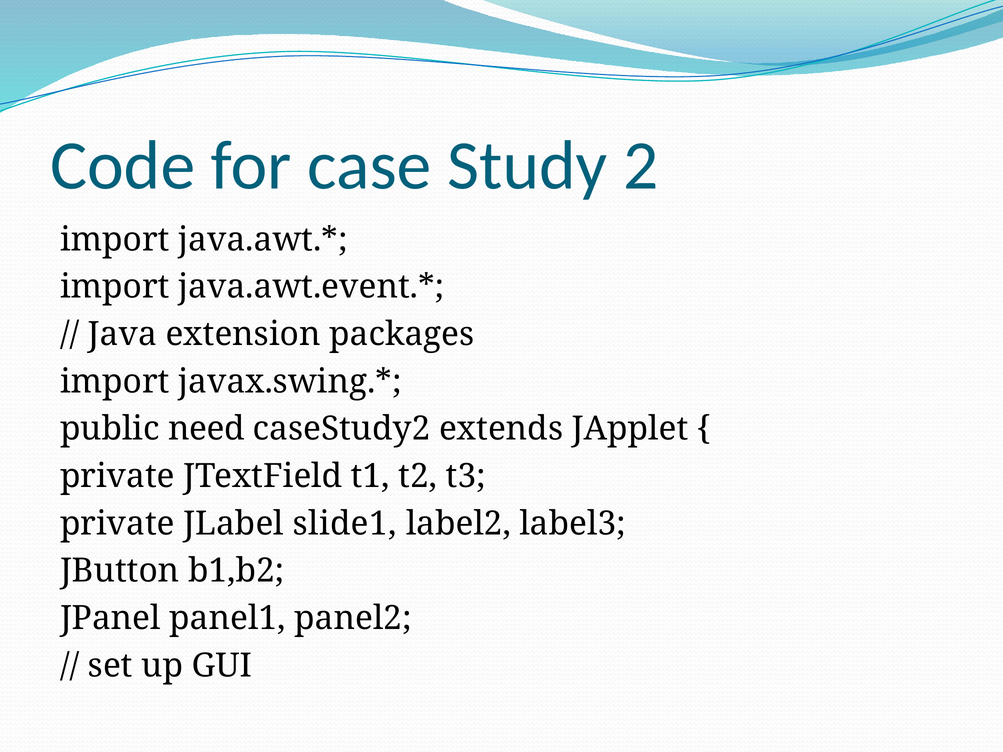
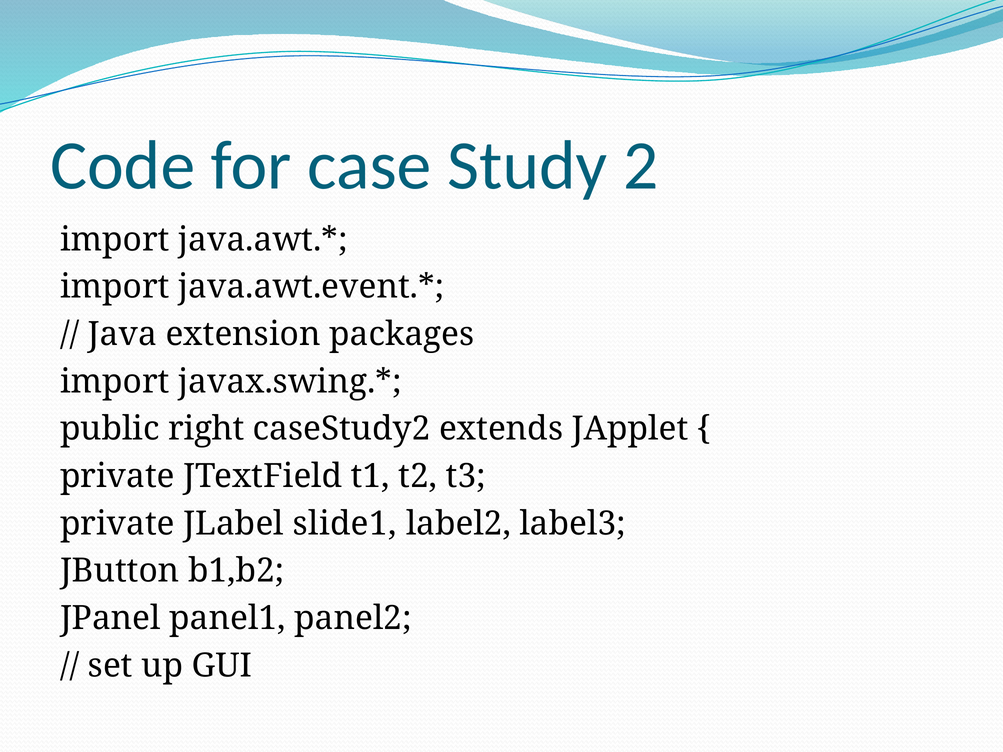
need: need -> right
